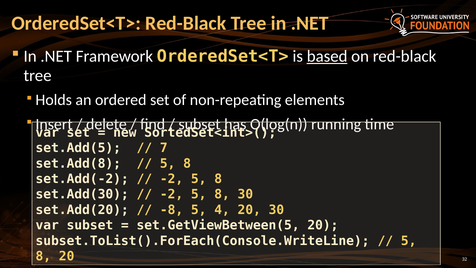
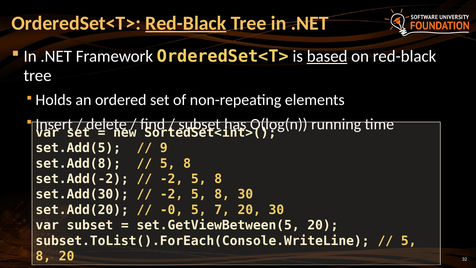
Red-Black at (186, 23) underline: none -> present
7: 7 -> 9
-8: -8 -> -0
4: 4 -> 7
